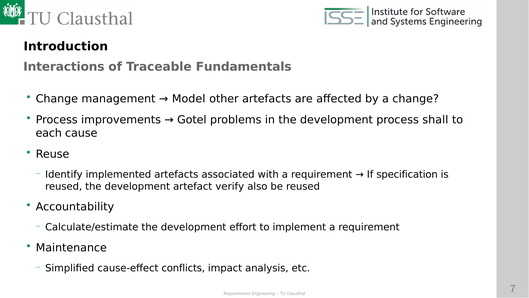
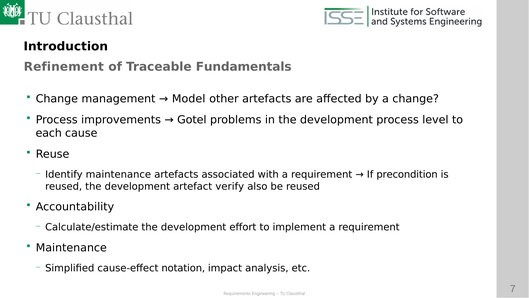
Interactions: Interactions -> Refinement
shall: shall -> level
Identify implemented: implemented -> maintenance
specification: specification -> precondition
conflicts: conflicts -> notation
